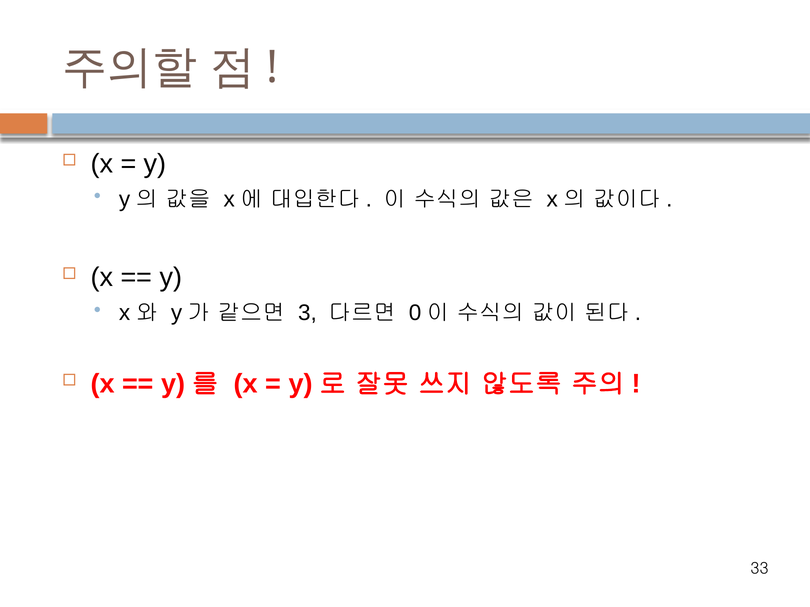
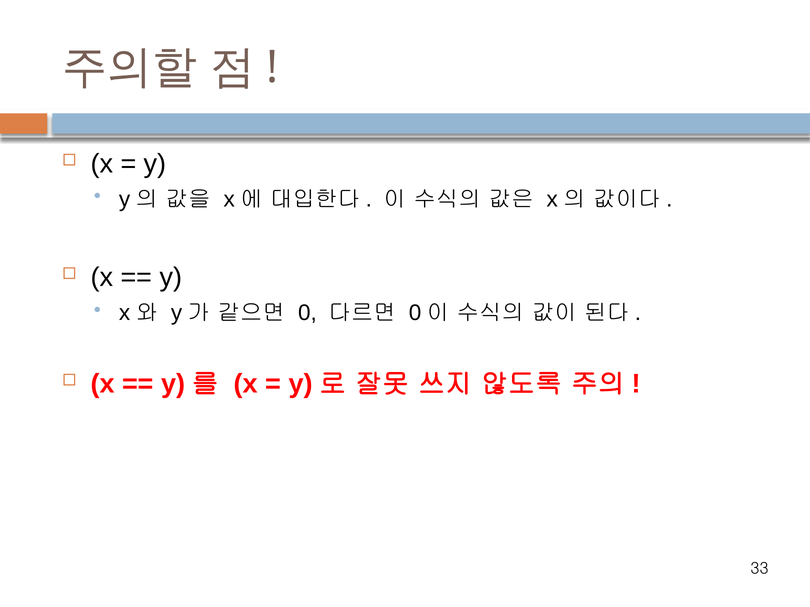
3: 3 -> 0
